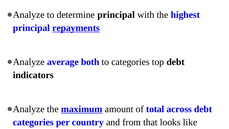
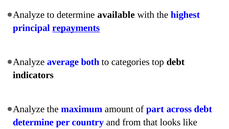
determine principal: principal -> available
maximum underline: present -> none
total: total -> part
categories at (33, 122): categories -> determine
